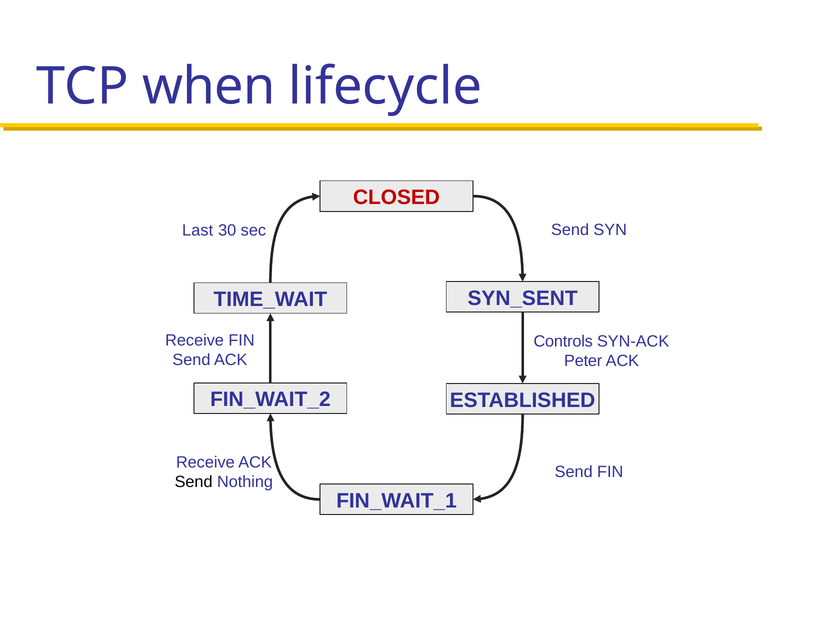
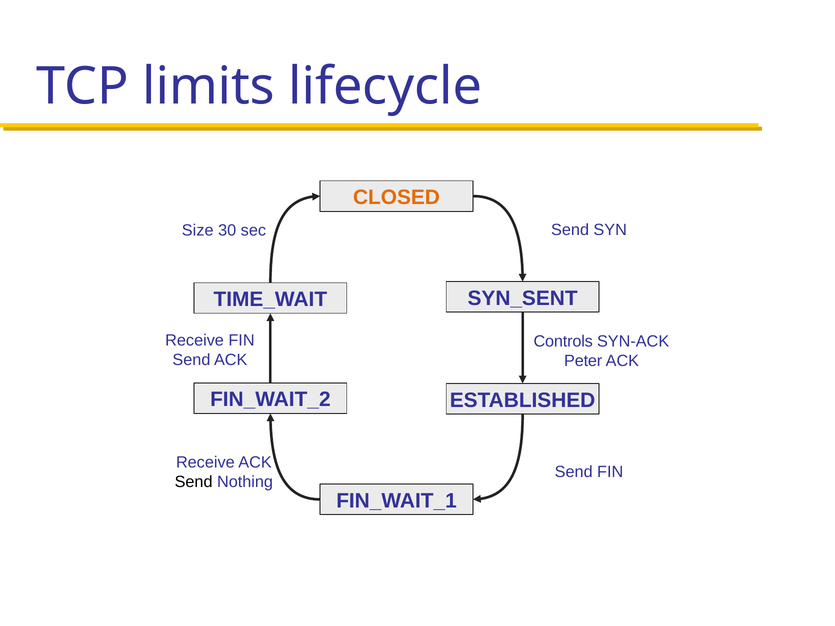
when: when -> limits
CLOSED colour: red -> orange
Last: Last -> Size
